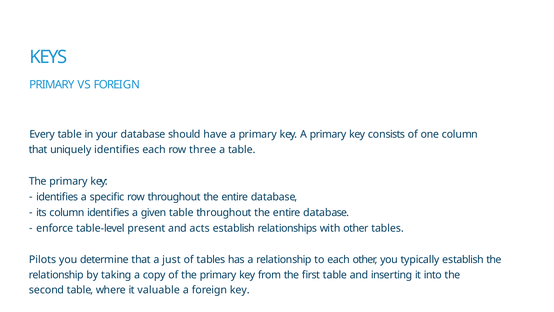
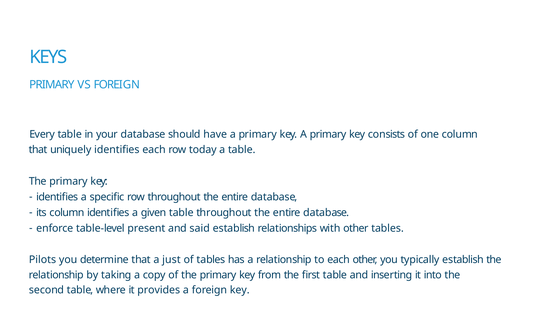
three: three -> today
acts: acts -> said
valuable: valuable -> provides
